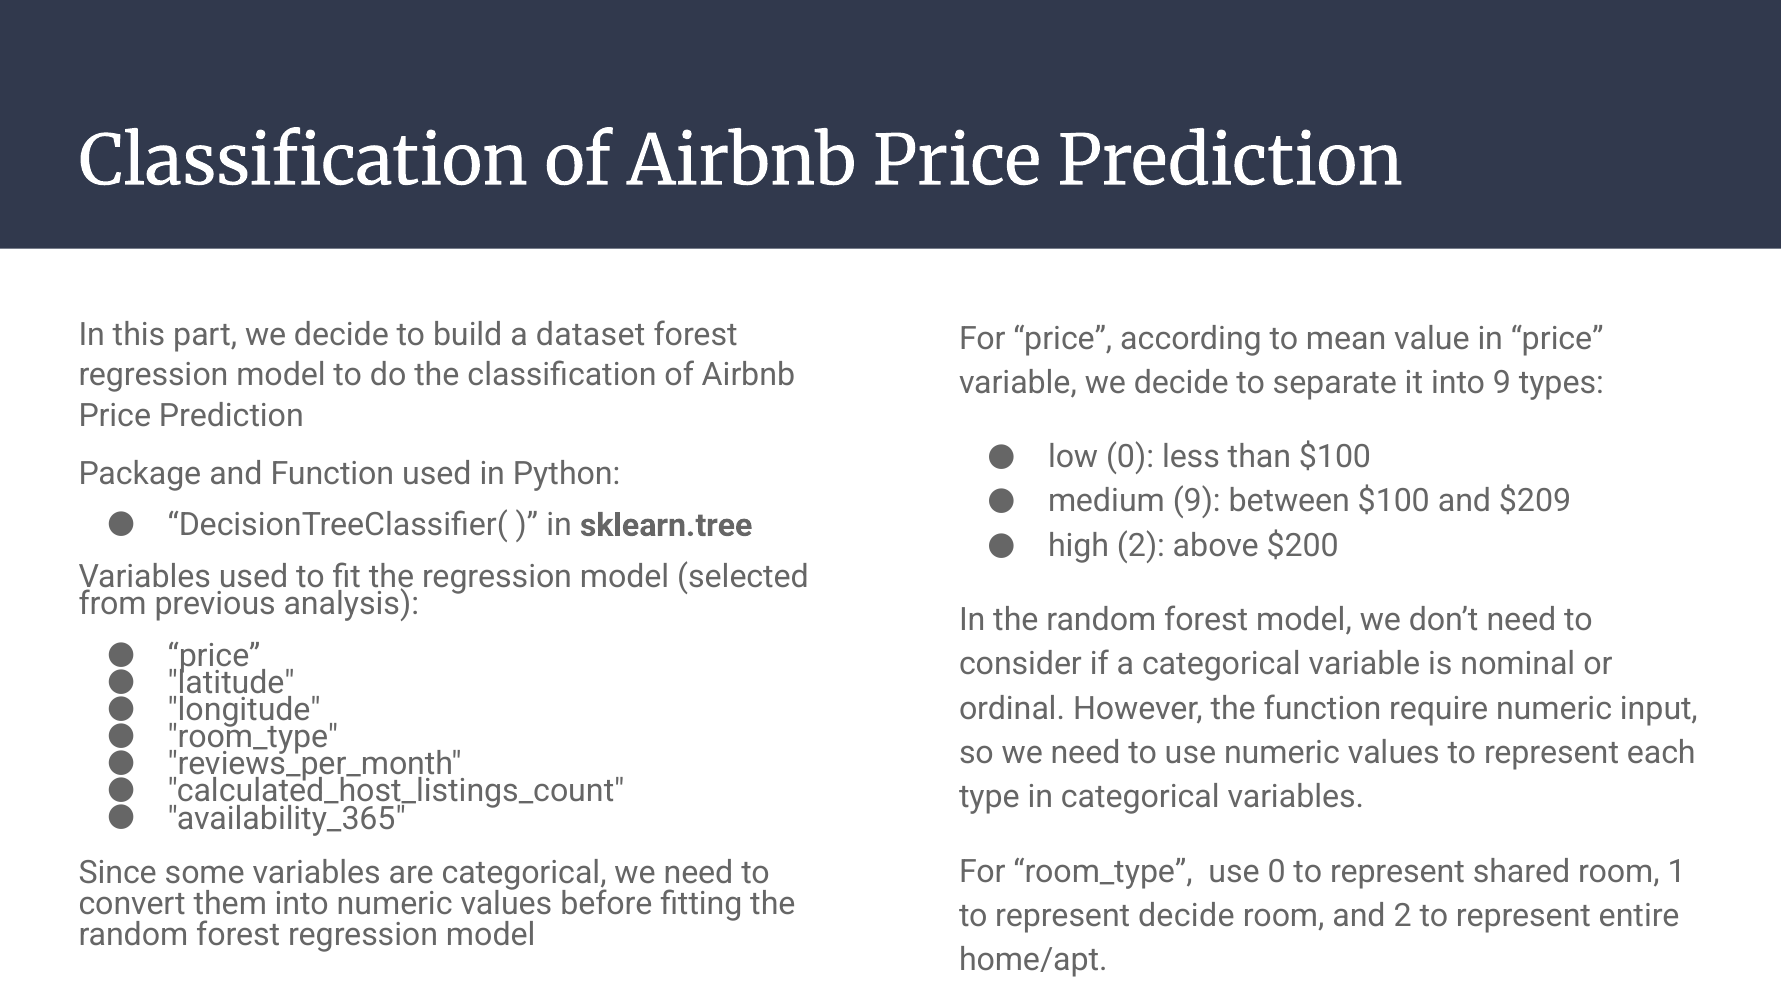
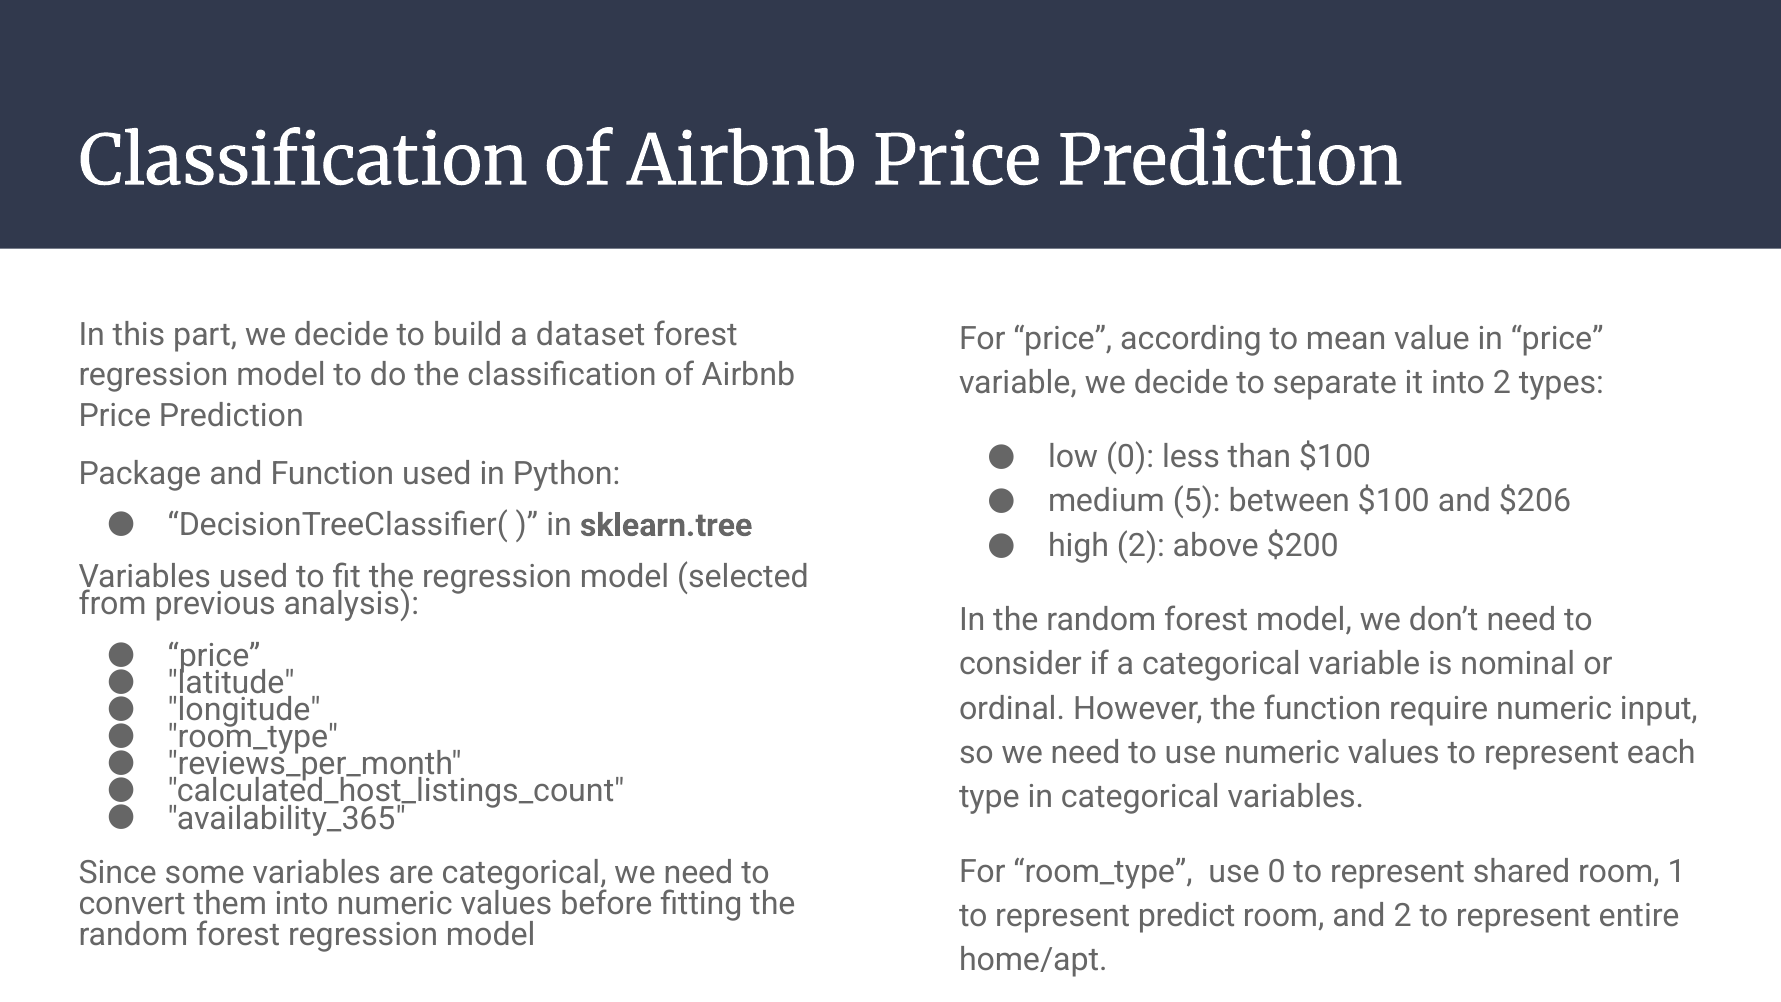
into 9: 9 -> 2
medium 9: 9 -> 5
$209: $209 -> $206
represent decide: decide -> predict
